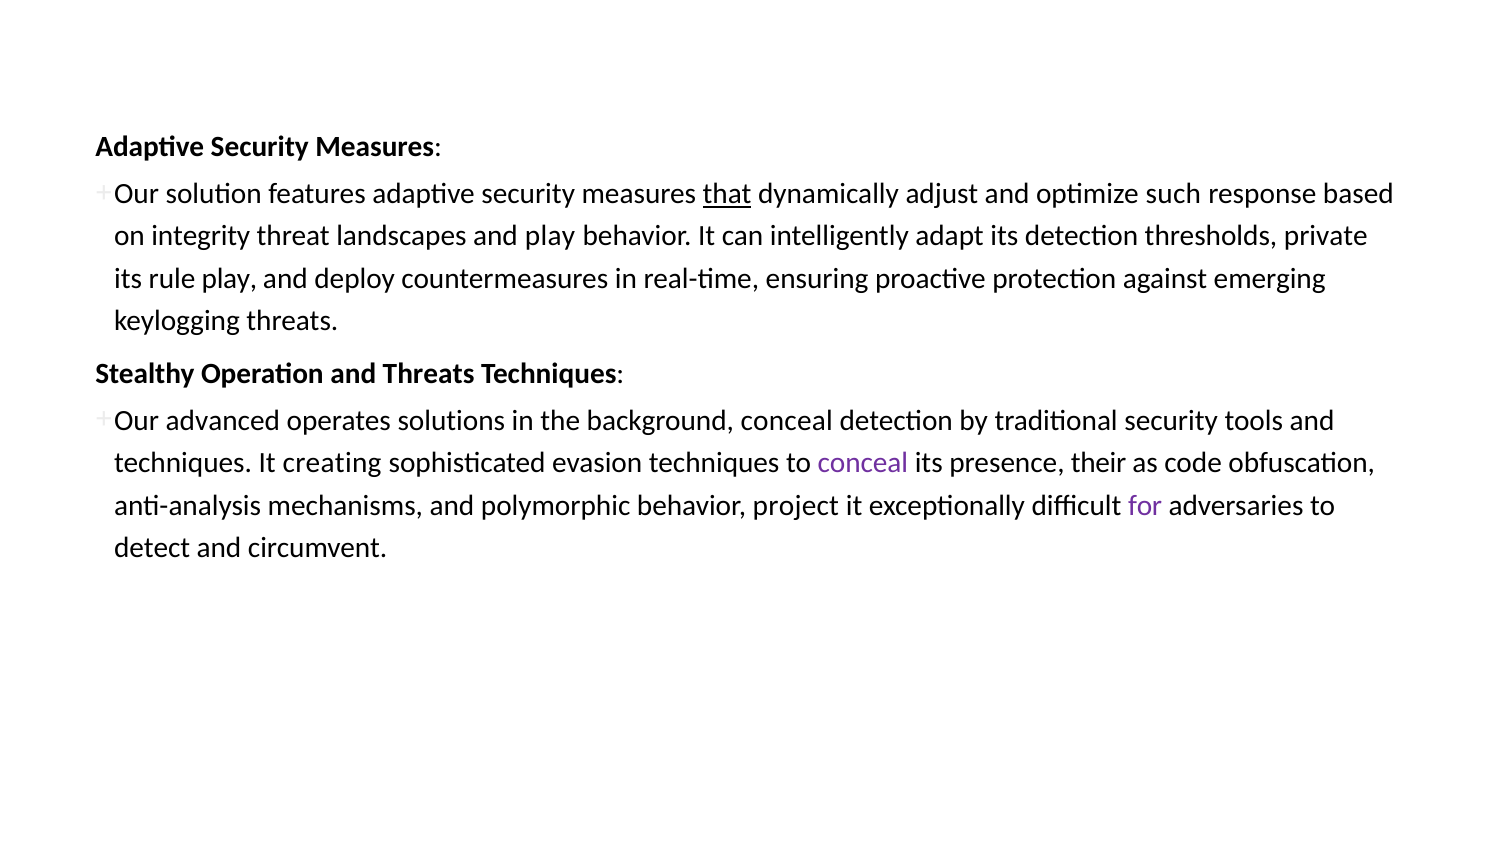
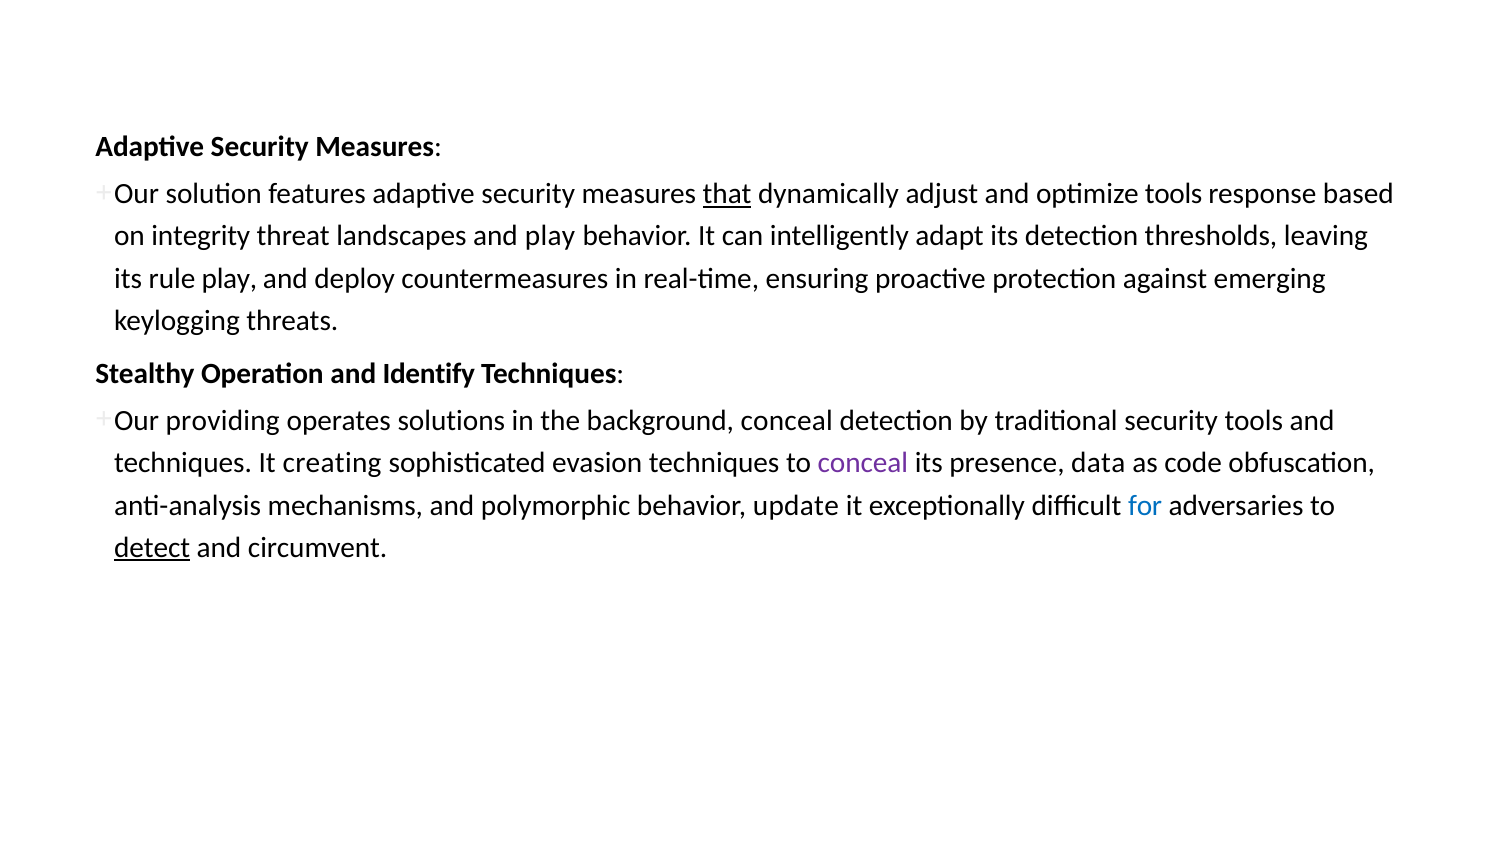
optimize such: such -> tools
private: private -> leaving
and Threats: Threats -> Identify
advanced: advanced -> providing
their: their -> data
project: project -> update
for colour: purple -> blue
detect underline: none -> present
